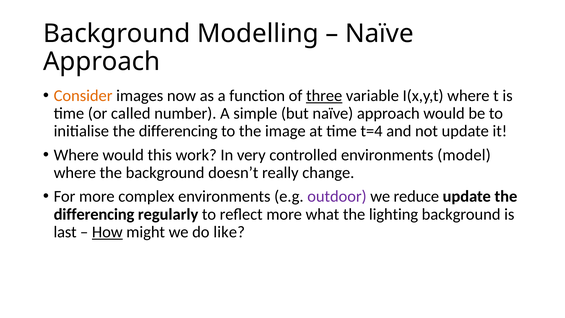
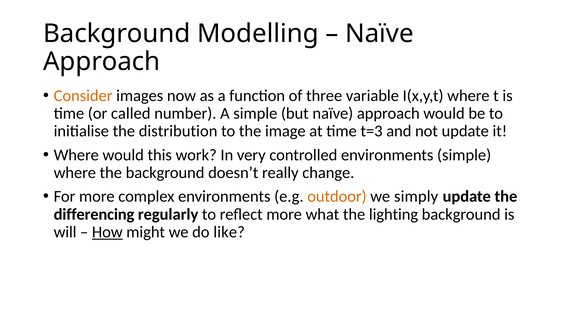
three underline: present -> none
initialise the differencing: differencing -> distribution
t=4: t=4 -> t=3
environments model: model -> simple
outdoor colour: purple -> orange
reduce: reduce -> simply
last: last -> will
